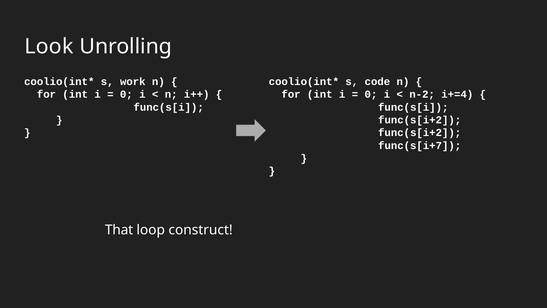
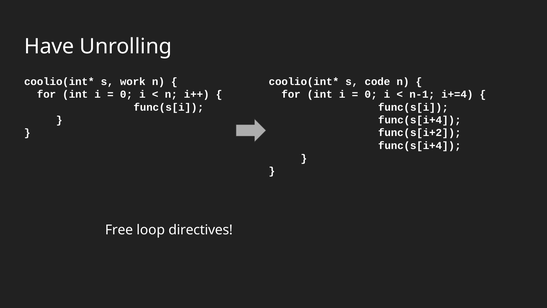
Look: Look -> Have
n-2: n-2 -> n-1
func(s[i+2 at (420, 120): func(s[i+2 -> func(s[i+4
func(s[i+7 at (420, 145): func(s[i+7 -> func(s[i+4
That: That -> Free
construct: construct -> directives
